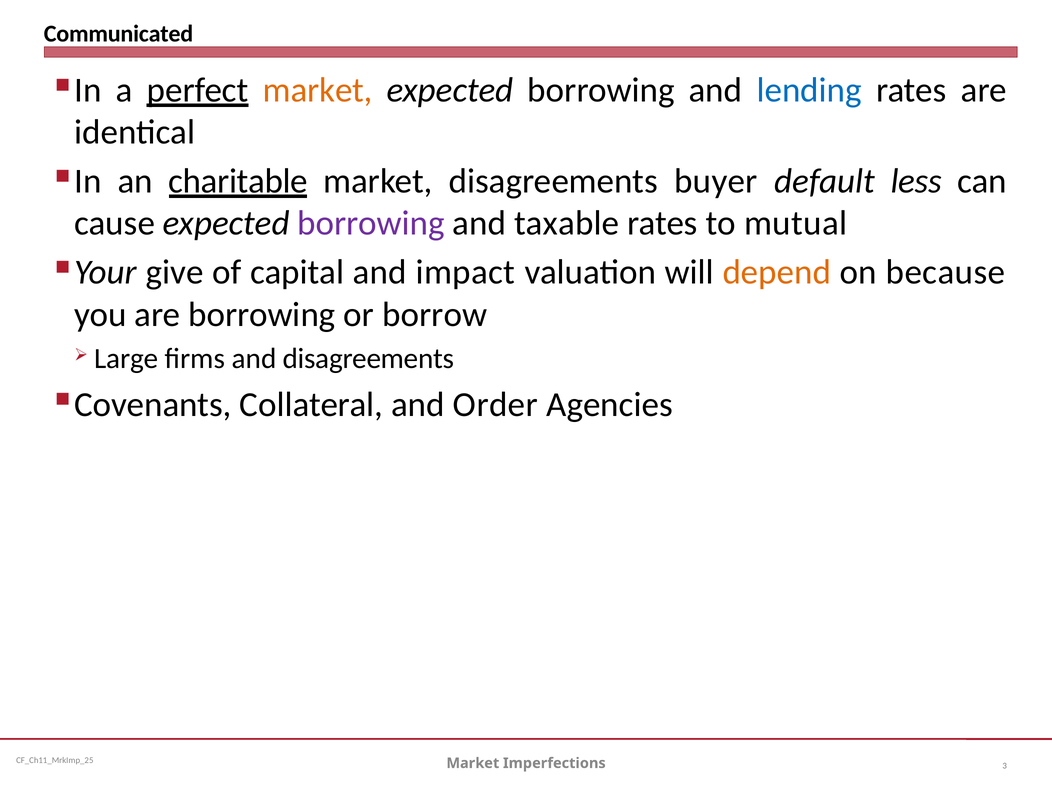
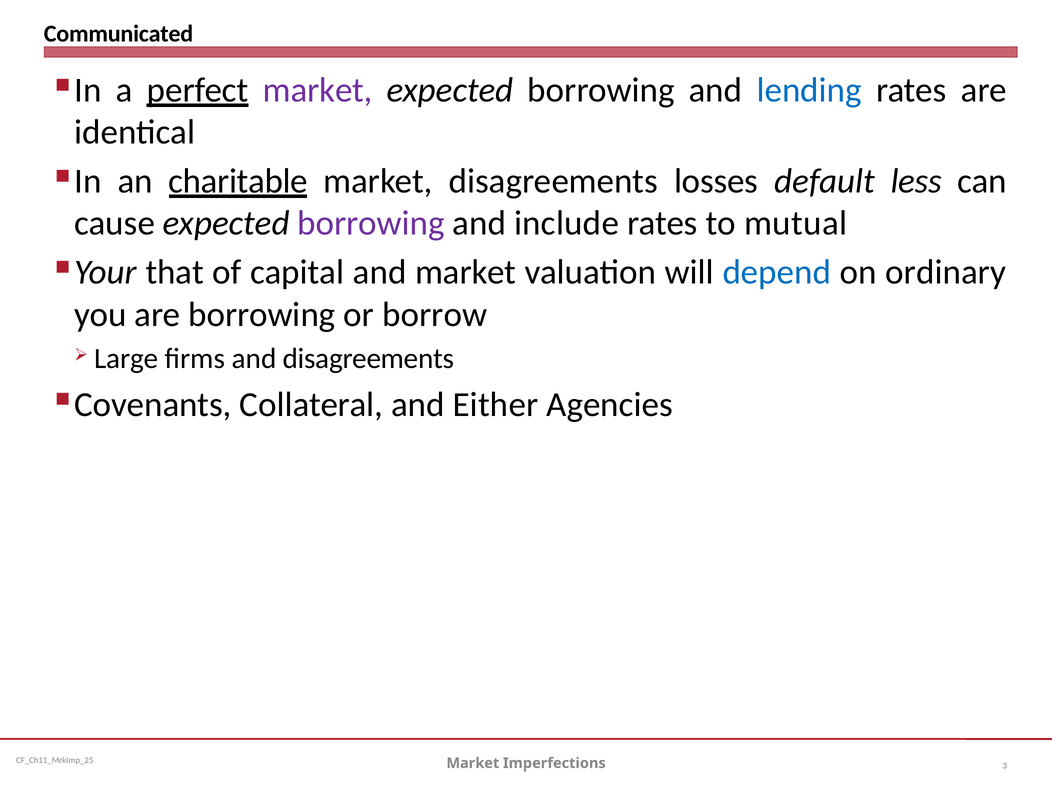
market at (318, 90) colour: orange -> purple
buyer: buyer -> losses
taxable: taxable -> include
give: give -> that
and impact: impact -> market
depend colour: orange -> blue
because: because -> ordinary
Order: Order -> Either
